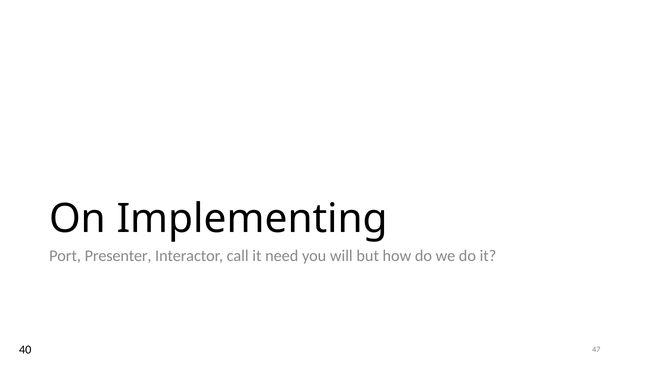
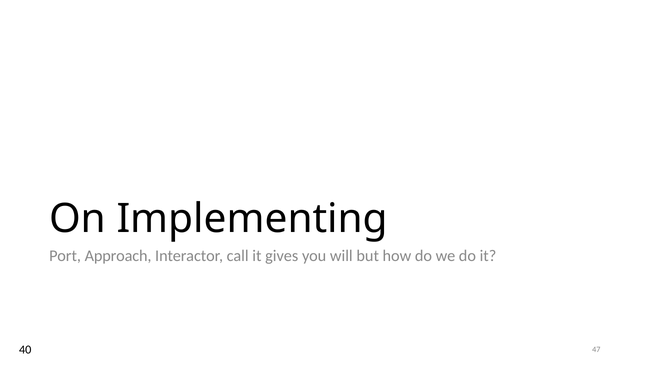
Presenter: Presenter -> Approach
need: need -> gives
